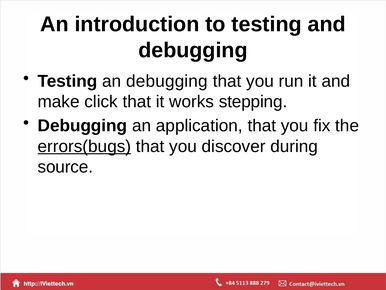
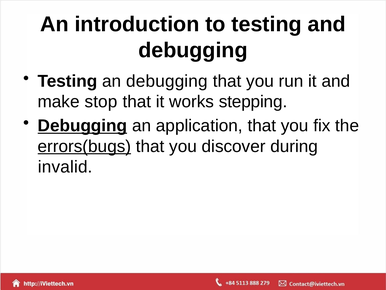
click: click -> stop
Debugging at (82, 126) underline: none -> present
source: source -> invalid
